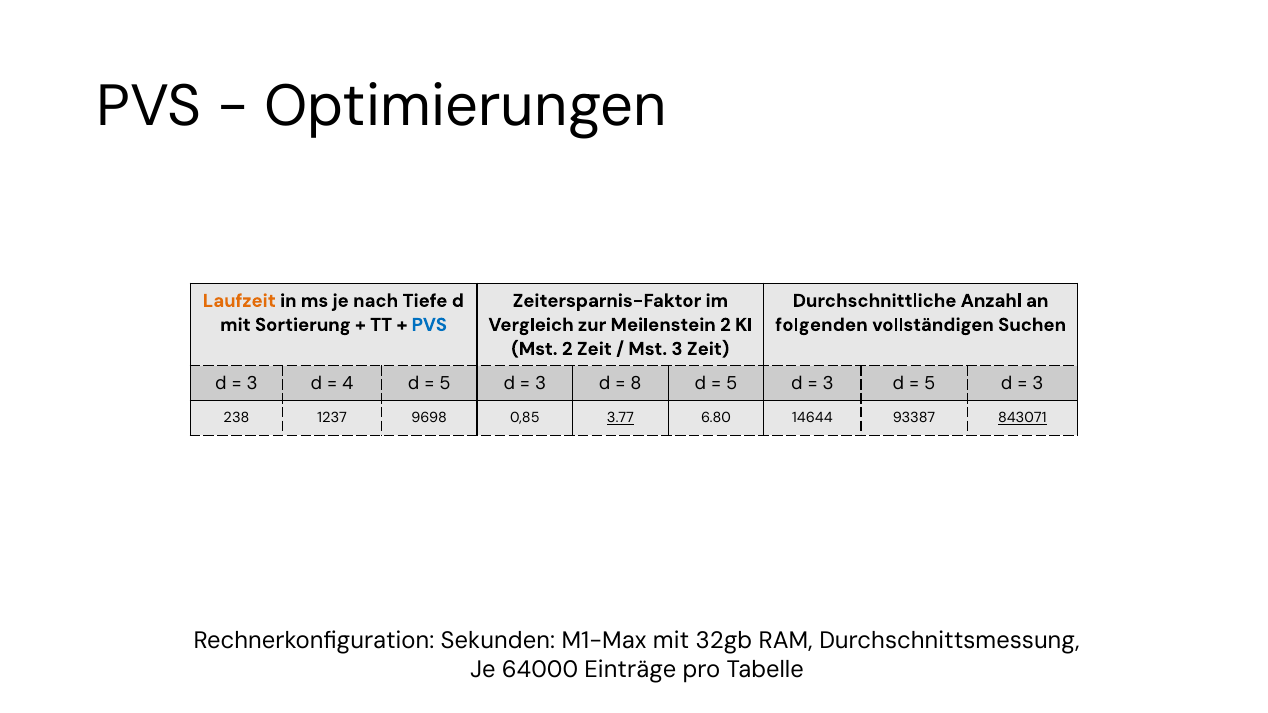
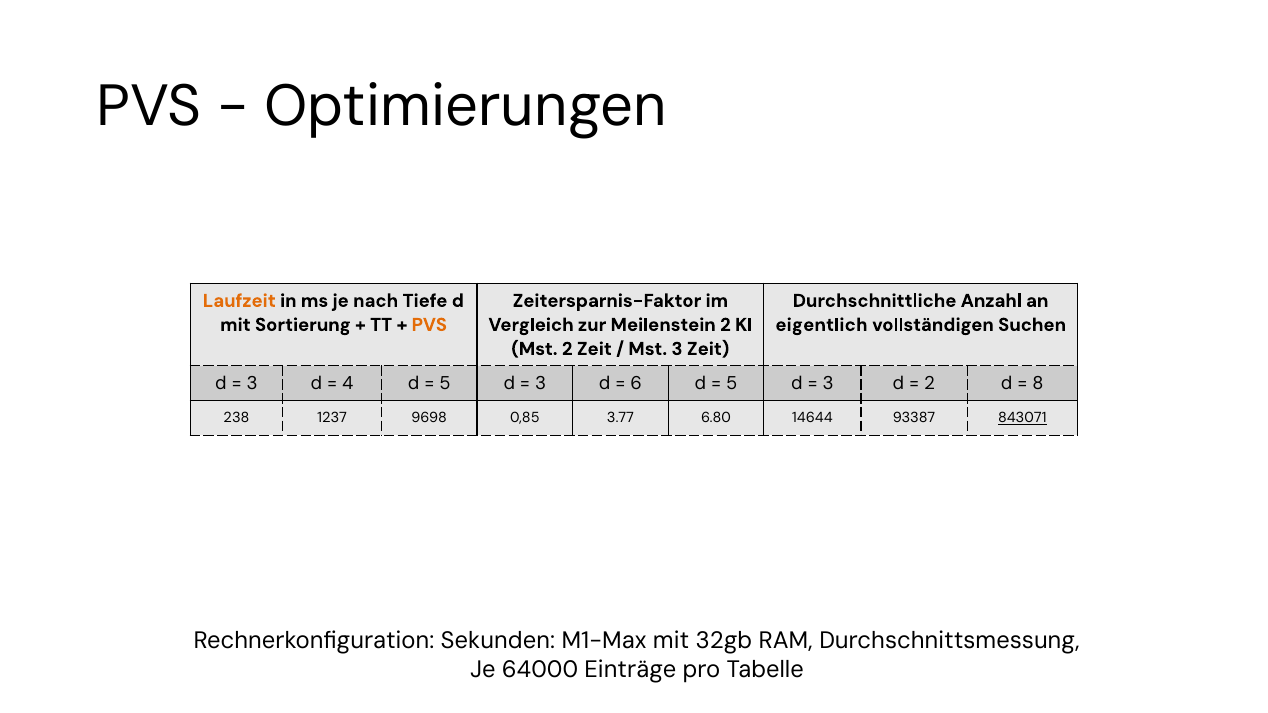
PVS at (429, 325) colour: blue -> orange
folgenden: folgenden -> eigentlich
8: 8 -> 6
5 at (930, 383): 5 -> 2
3 at (1038, 383): 3 -> 8
3.77 underline: present -> none
